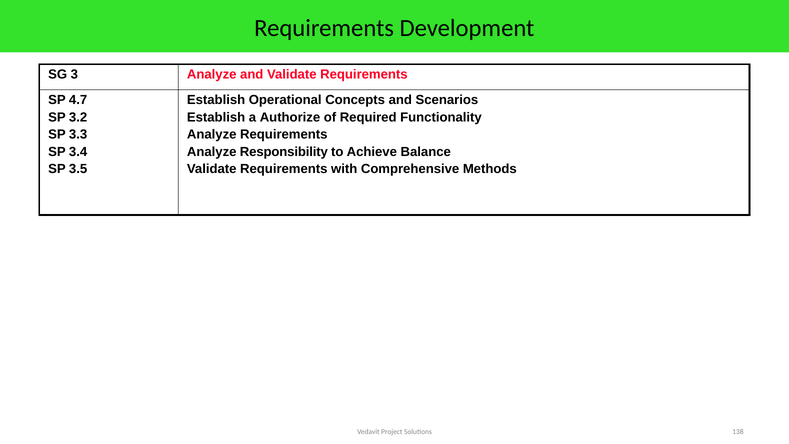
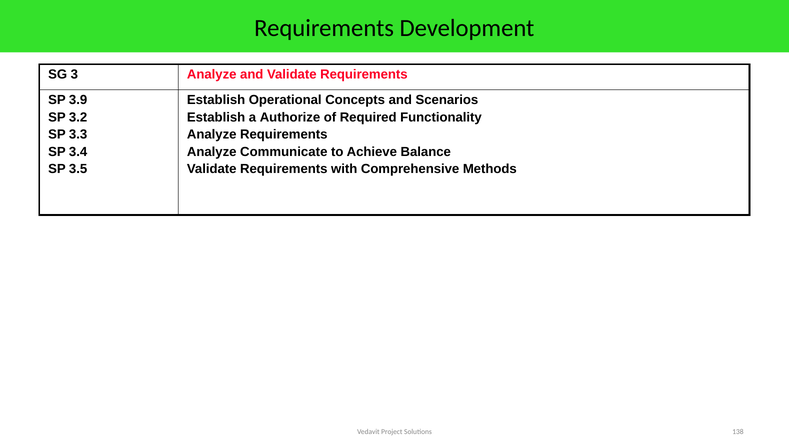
4.7: 4.7 -> 3.9
Responsibility: Responsibility -> Communicate
